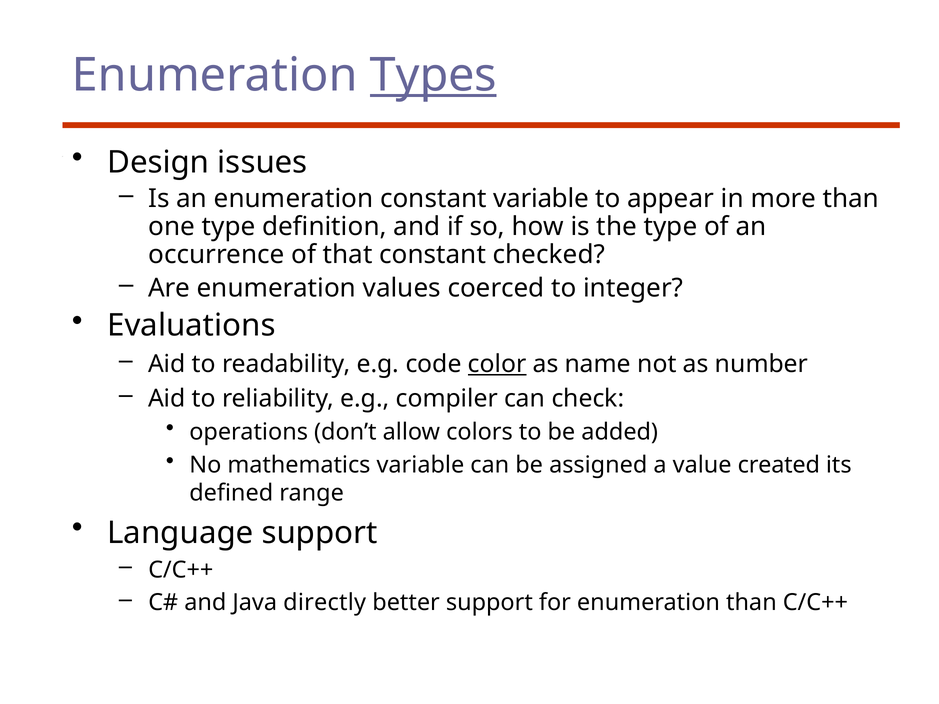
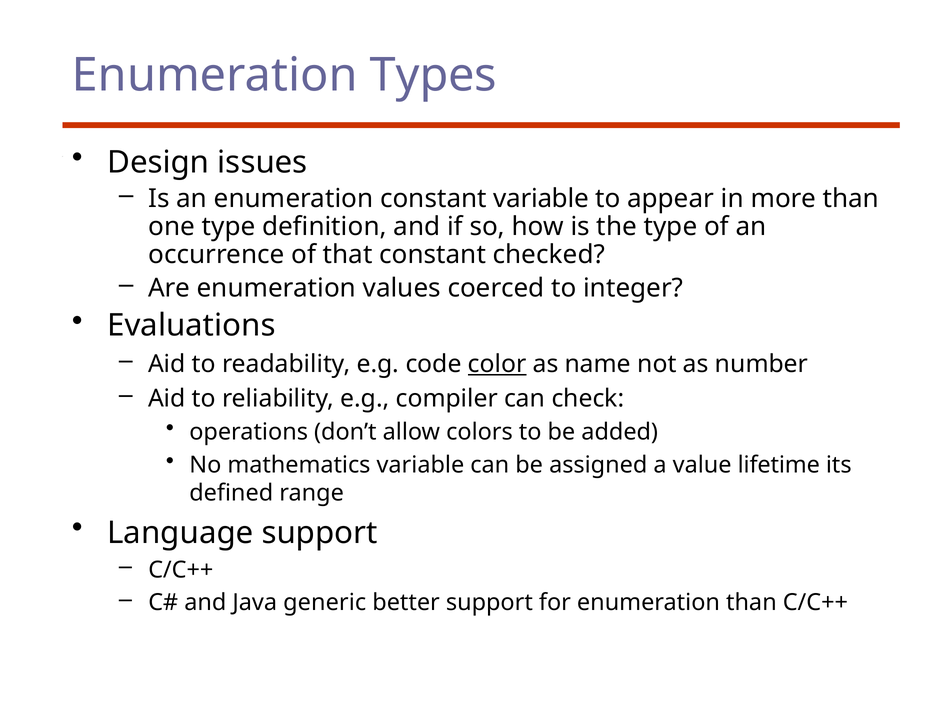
Types underline: present -> none
created: created -> lifetime
directly: directly -> generic
